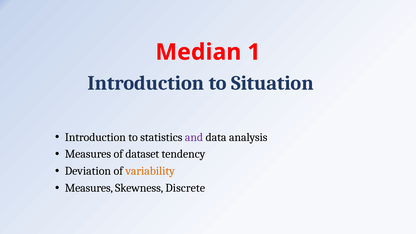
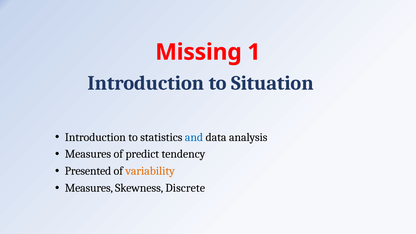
Median: Median -> Missing
and colour: purple -> blue
dataset: dataset -> predict
Deviation: Deviation -> Presented
